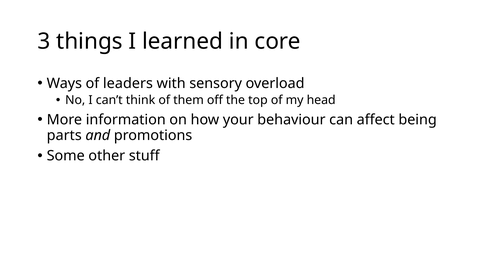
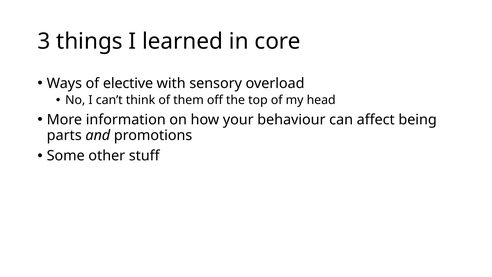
leaders: leaders -> elective
